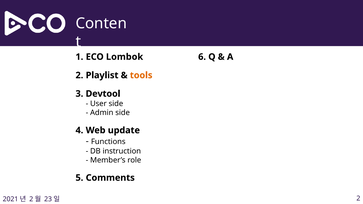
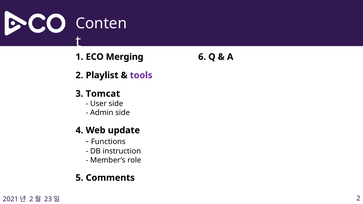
Lombok: Lombok -> Merging
tools colour: orange -> purple
Devtool: Devtool -> Tomcat
